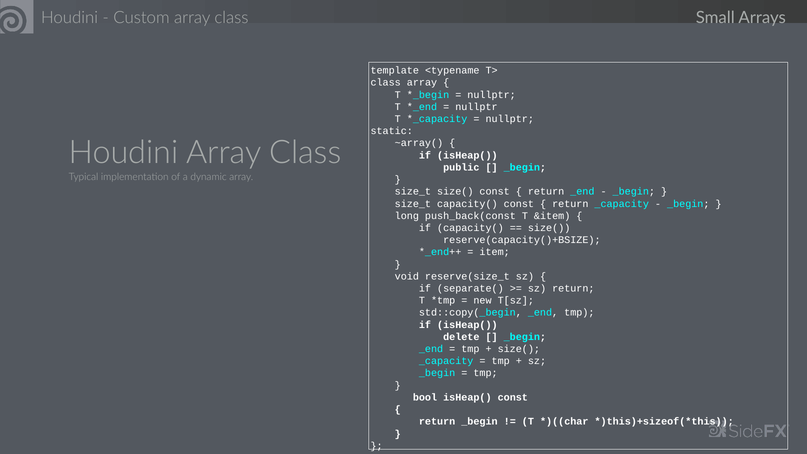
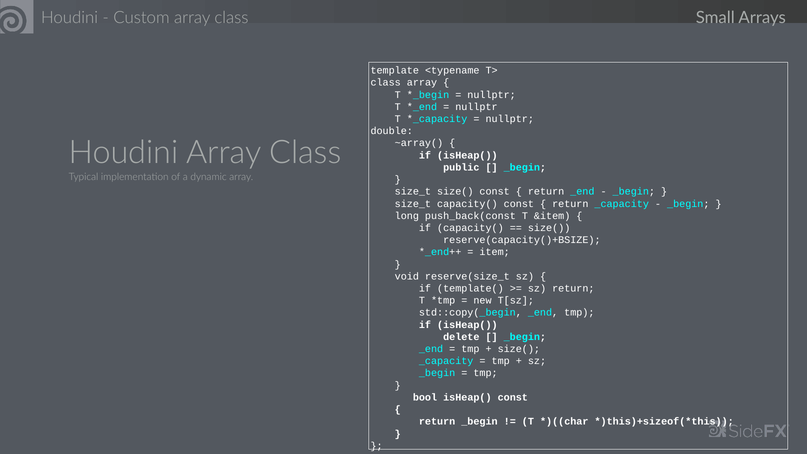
static: static -> double
separate(: separate( -> template(
